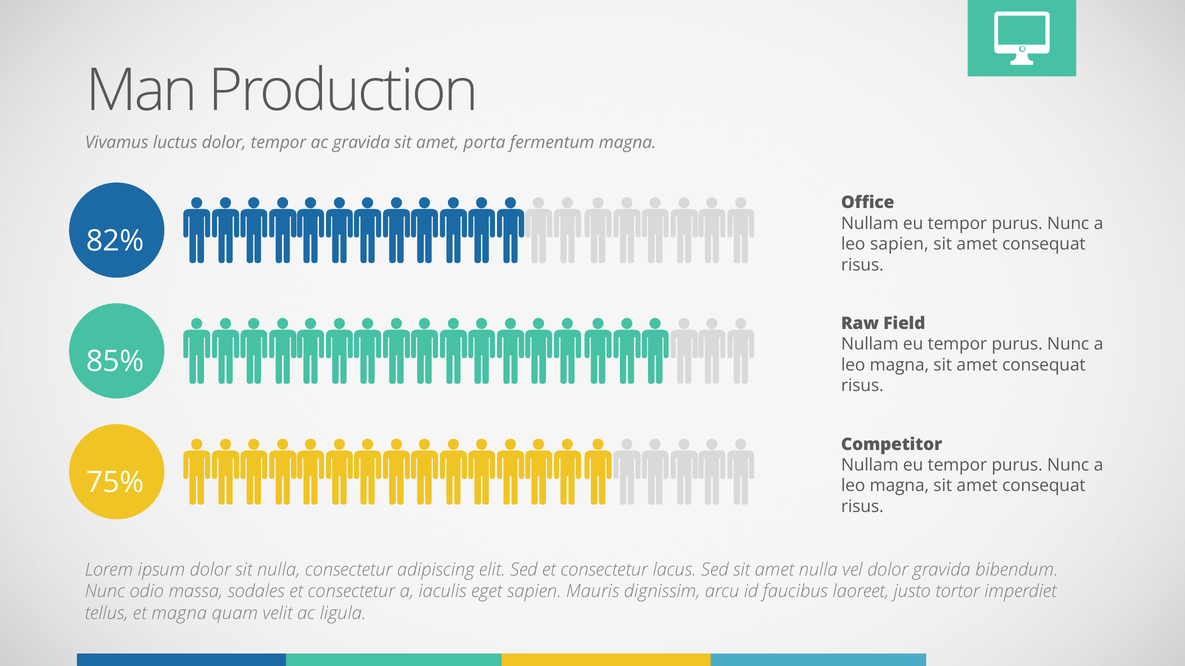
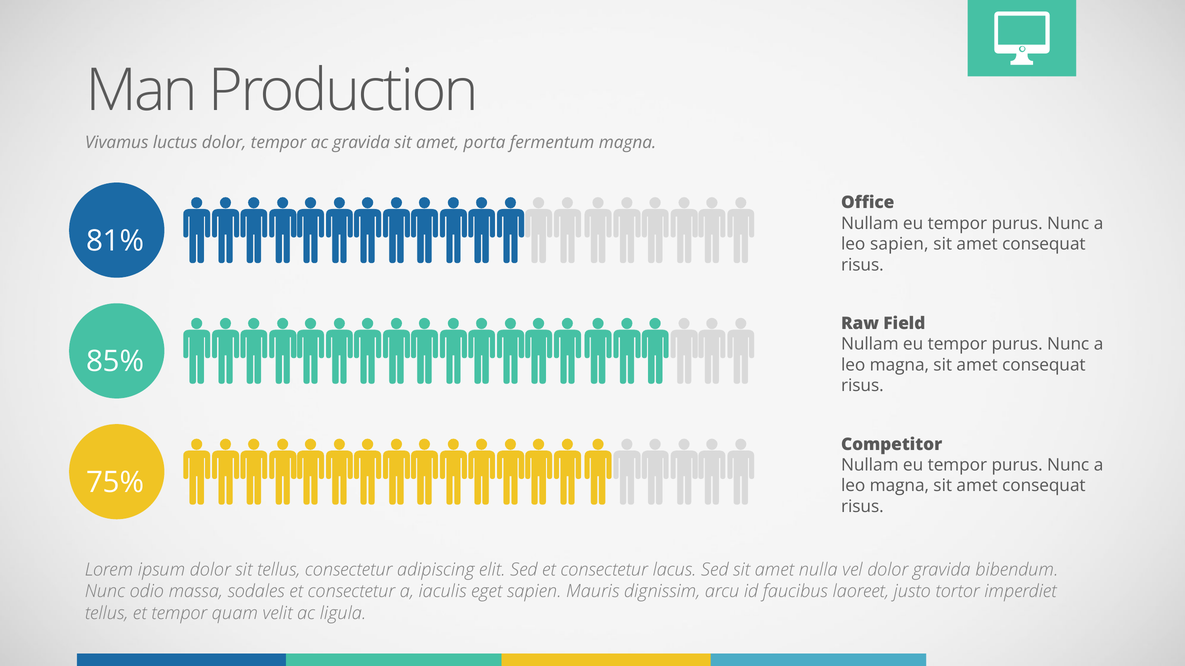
82%: 82% -> 81%
sit nulla: nulla -> tellus
et magna: magna -> tempor
